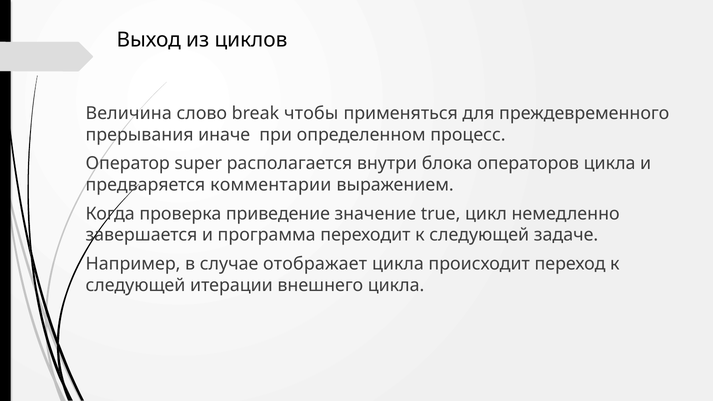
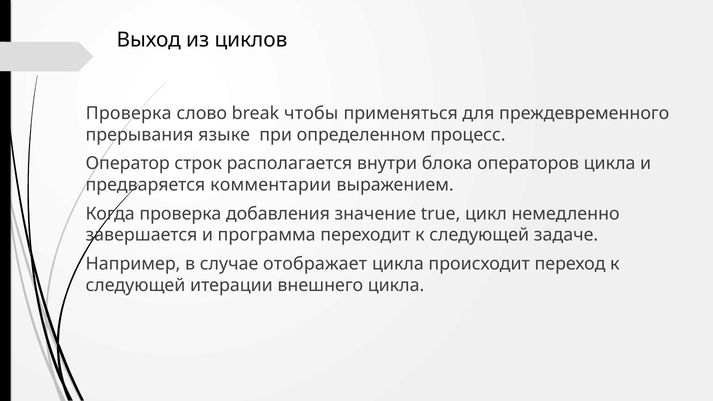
Величина at (129, 113): Величина -> Проверка
иначе: иначе -> языке
super: super -> строк
приведение: приведение -> добавления
